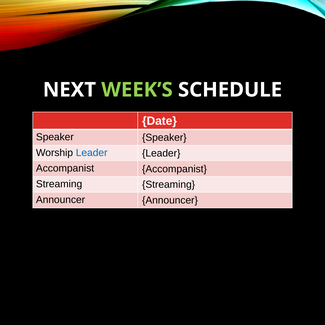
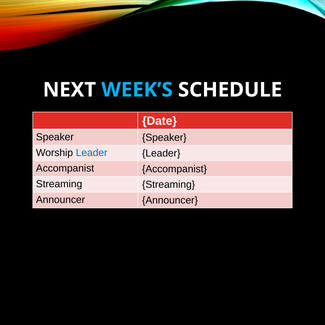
WEEK’S colour: light green -> light blue
